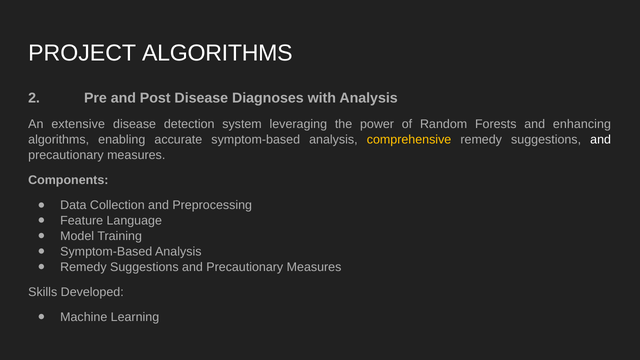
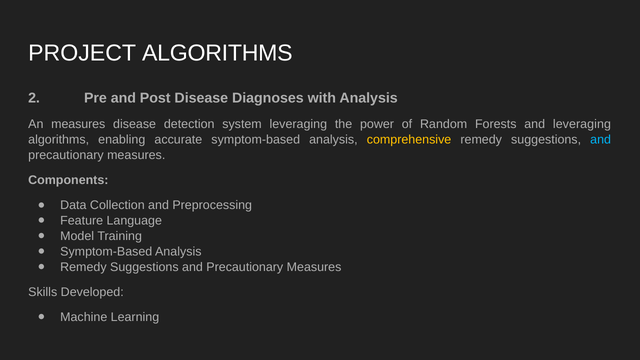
An extensive: extensive -> measures
and enhancing: enhancing -> leveraging
and at (601, 140) colour: white -> light blue
